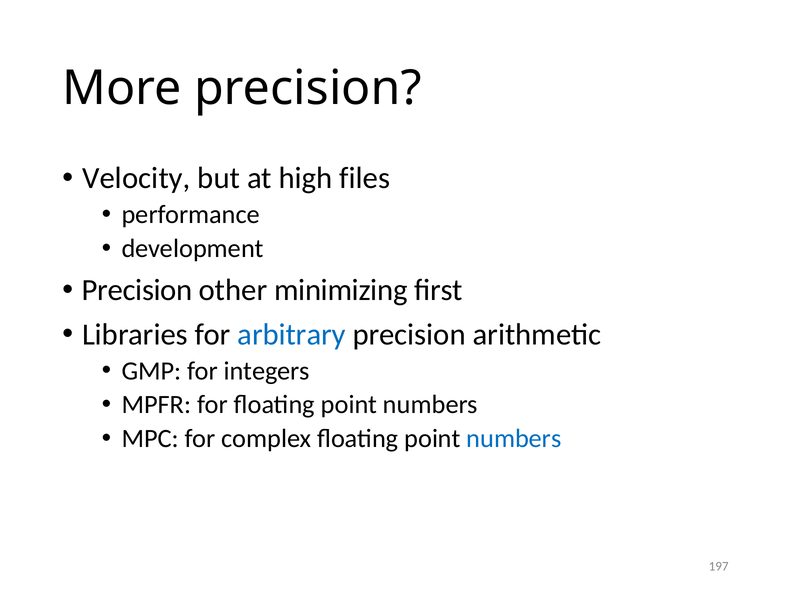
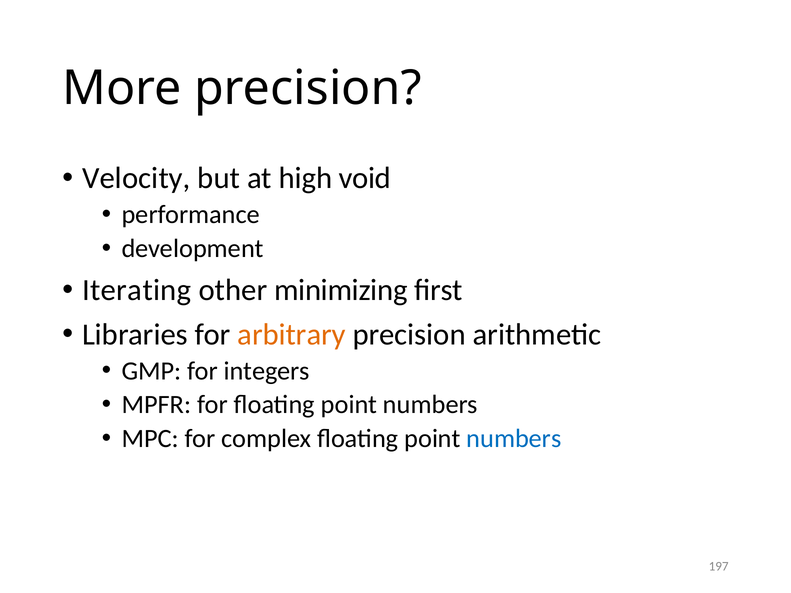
files: files -> void
Precision at (137, 290): Precision -> Iterating
arbitrary colour: blue -> orange
